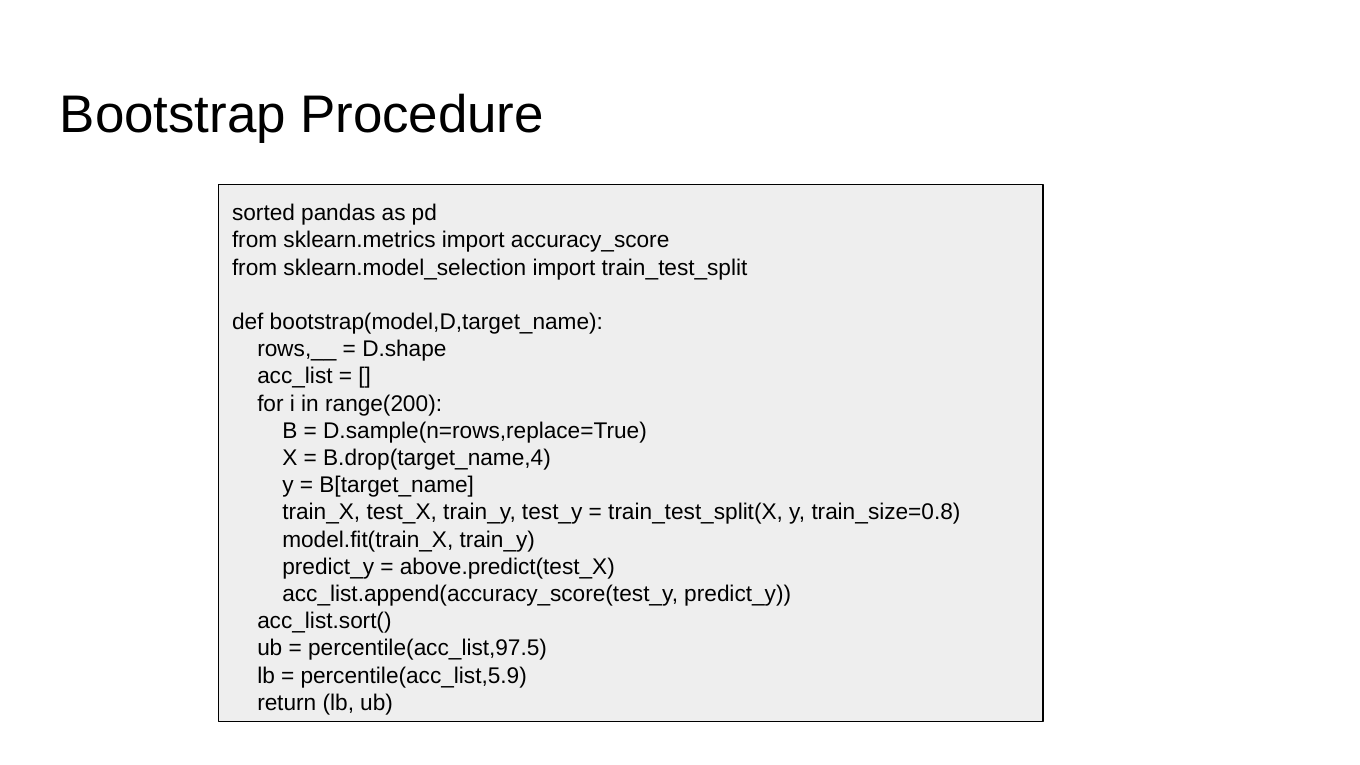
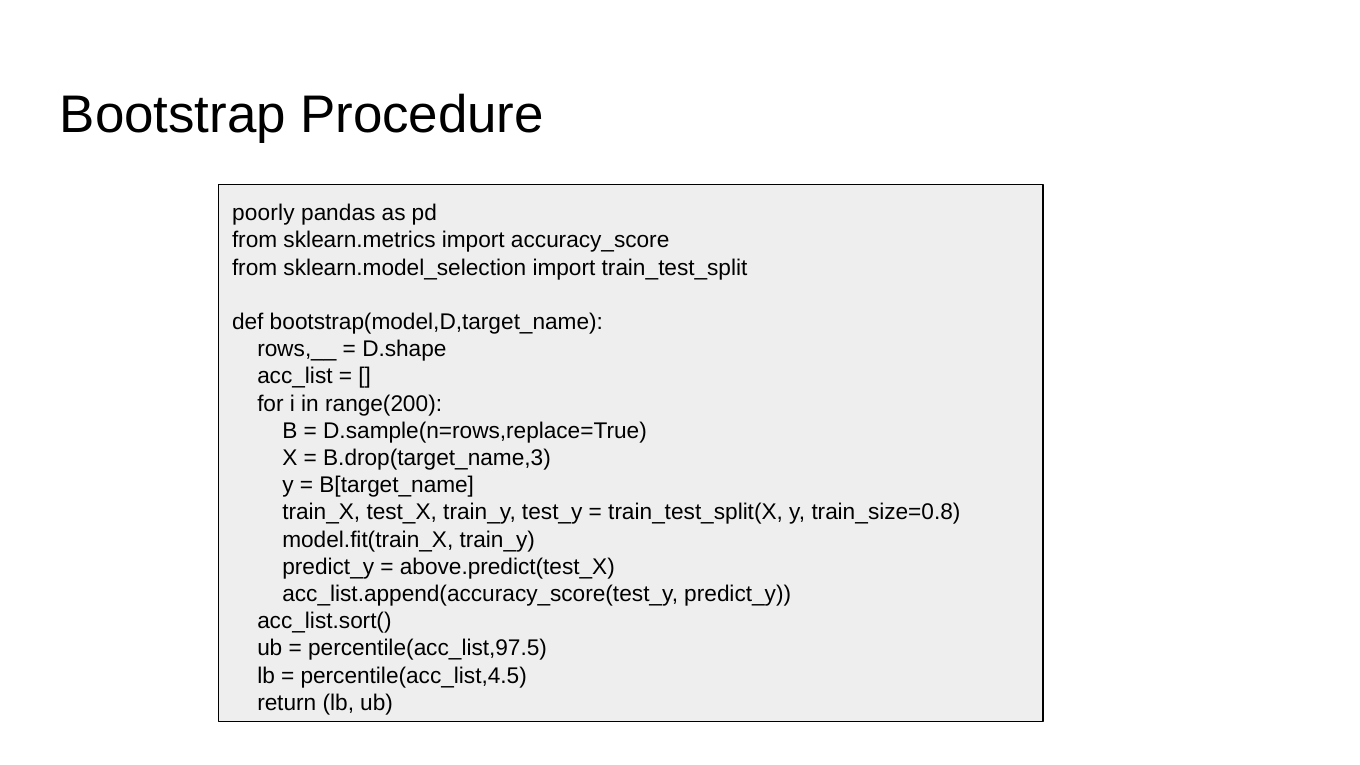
sorted: sorted -> poorly
B.drop(target_name,4: B.drop(target_name,4 -> B.drop(target_name,3
percentile(acc_list,5.9: percentile(acc_list,5.9 -> percentile(acc_list,4.5
